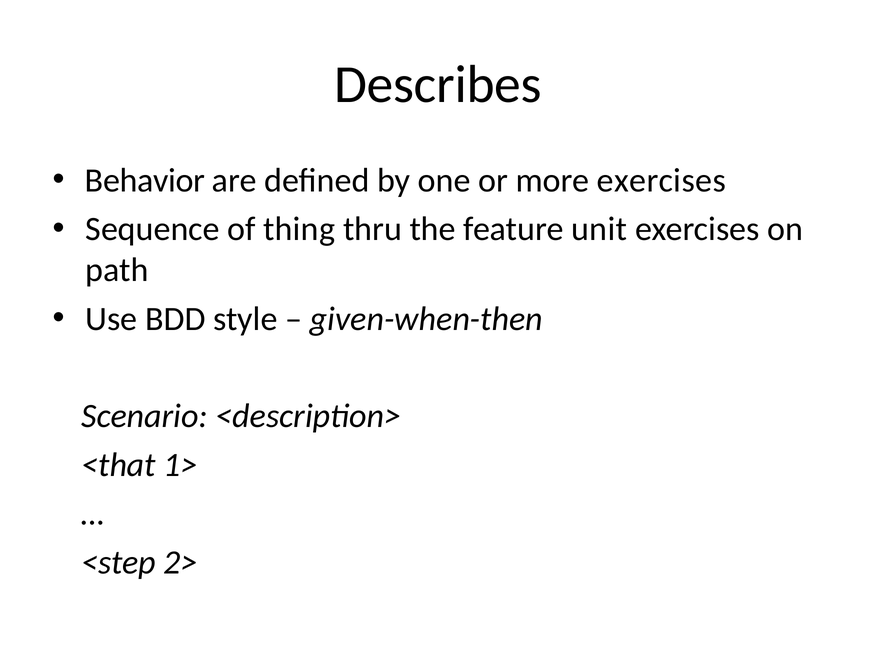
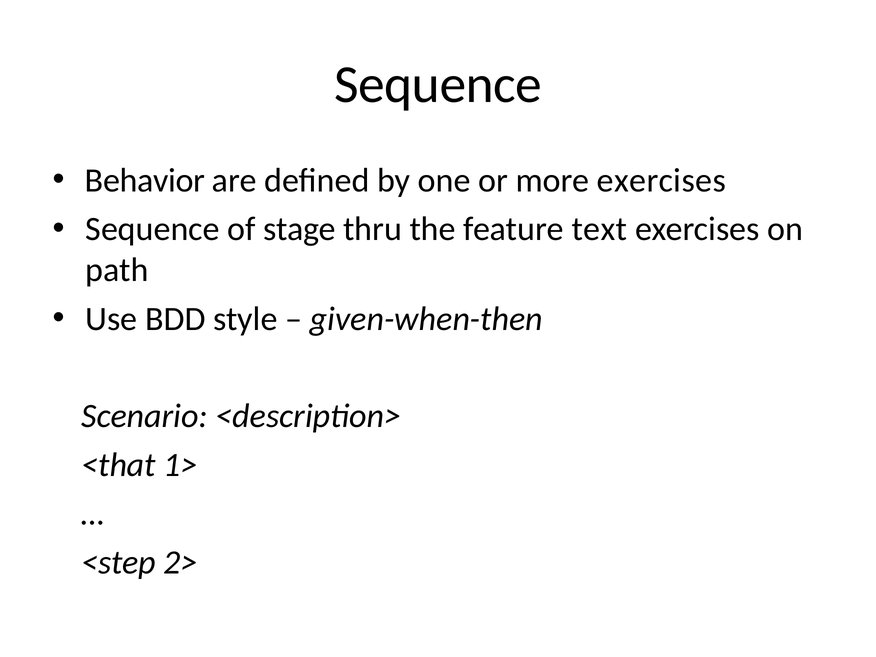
Describes at (438, 85): Describes -> Sequence
thing: thing -> stage
unit: unit -> text
